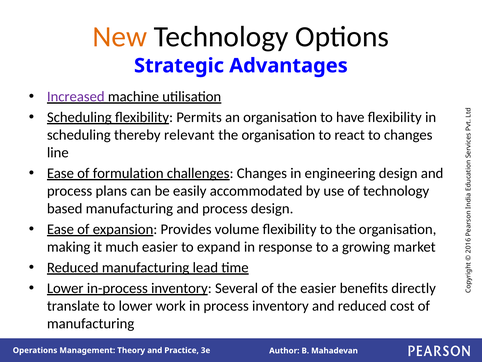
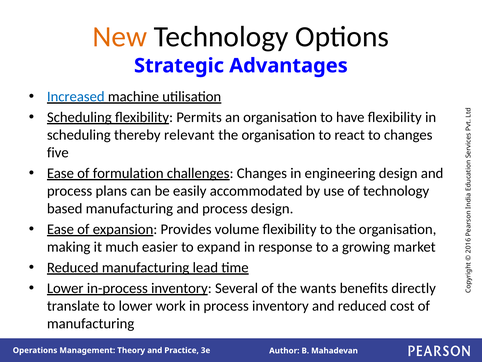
Increased colour: purple -> blue
line: line -> five
the easier: easier -> wants
